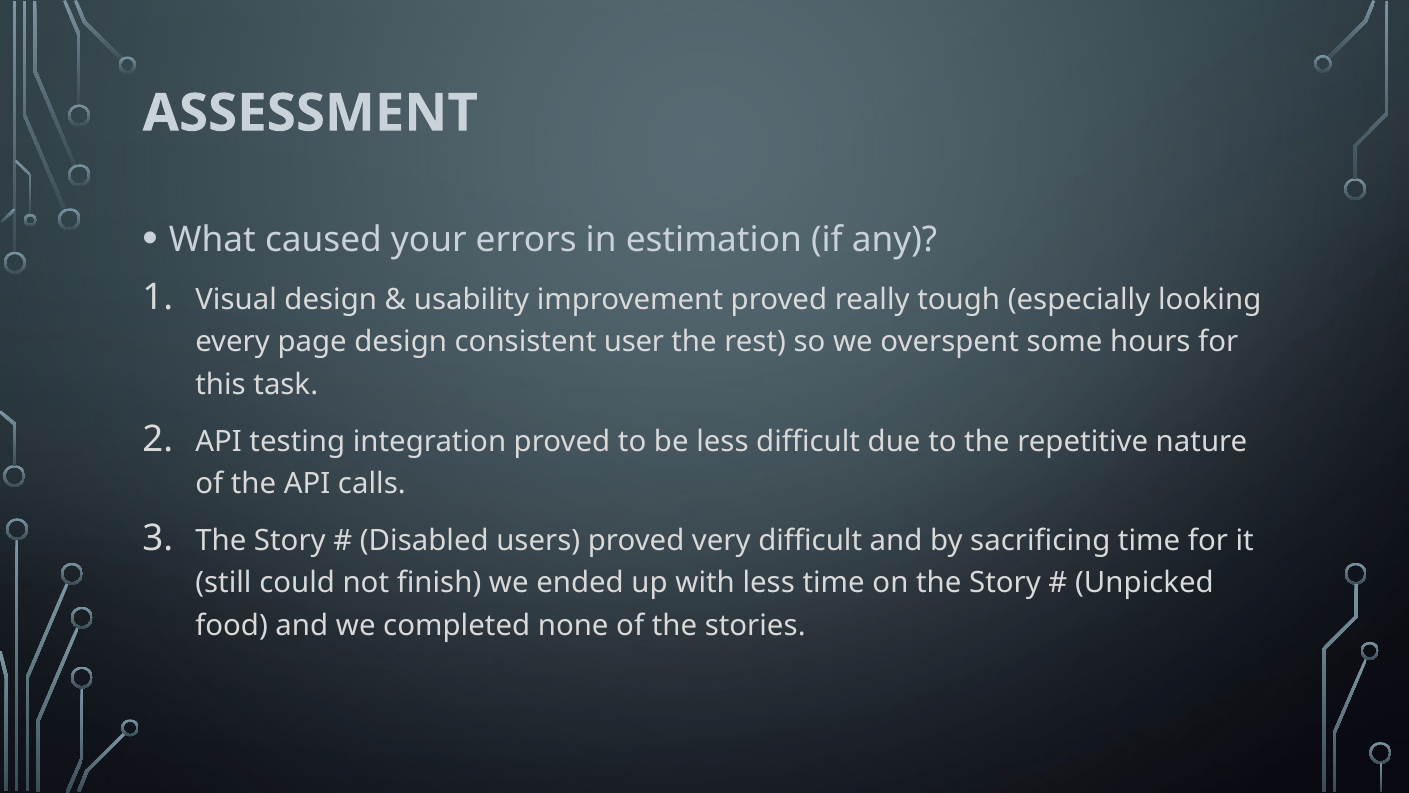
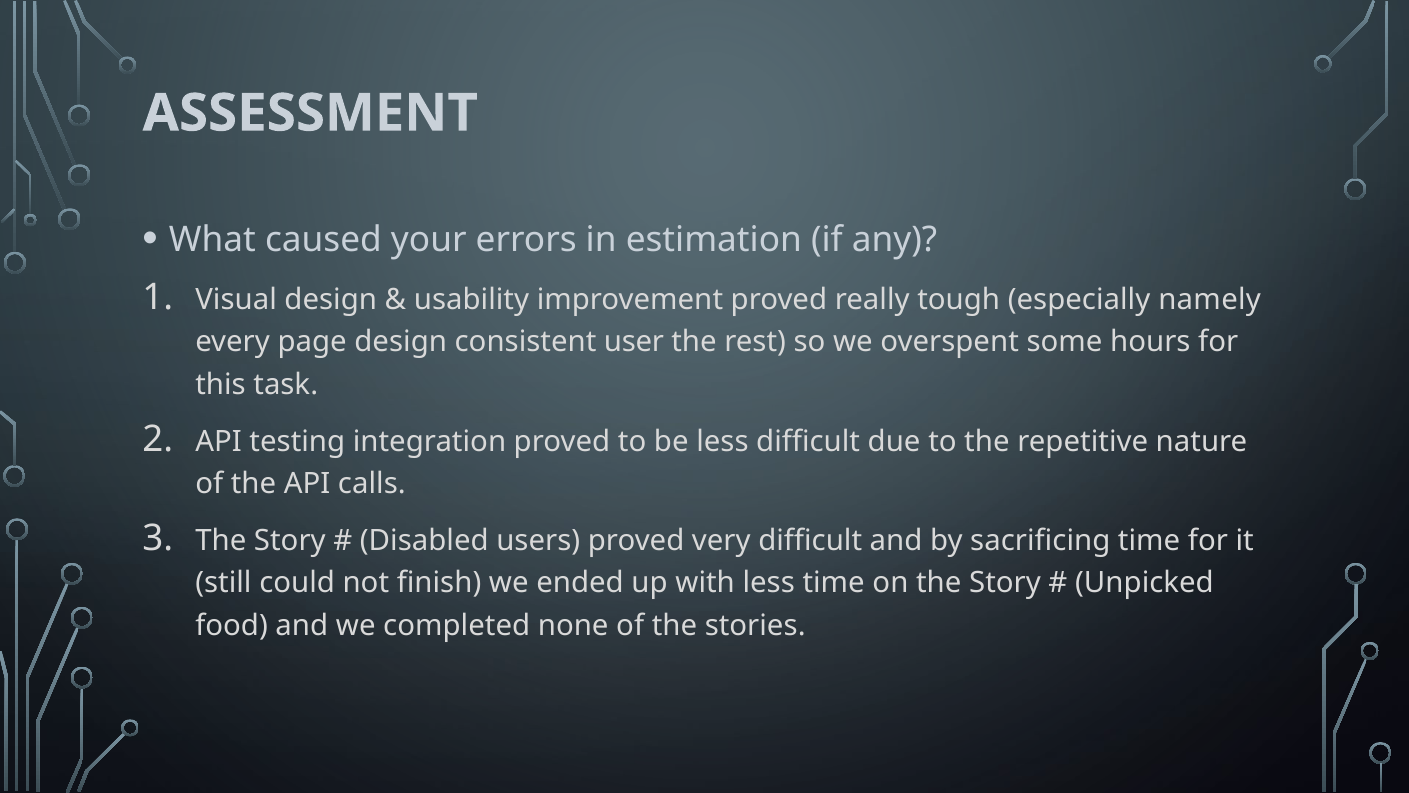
looking: looking -> namely
